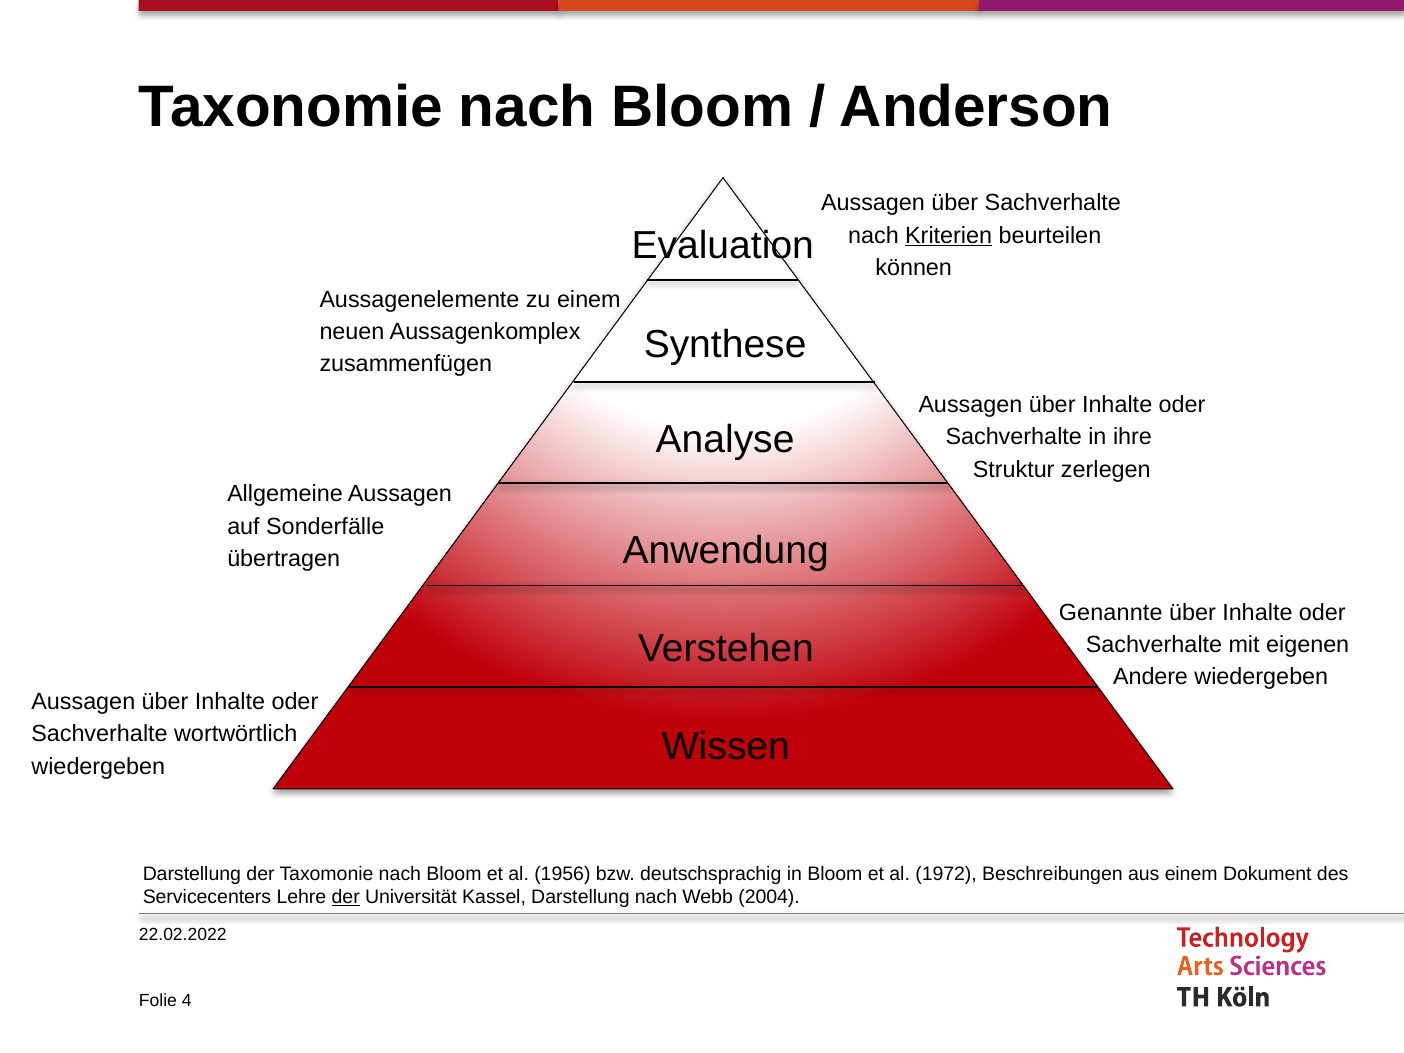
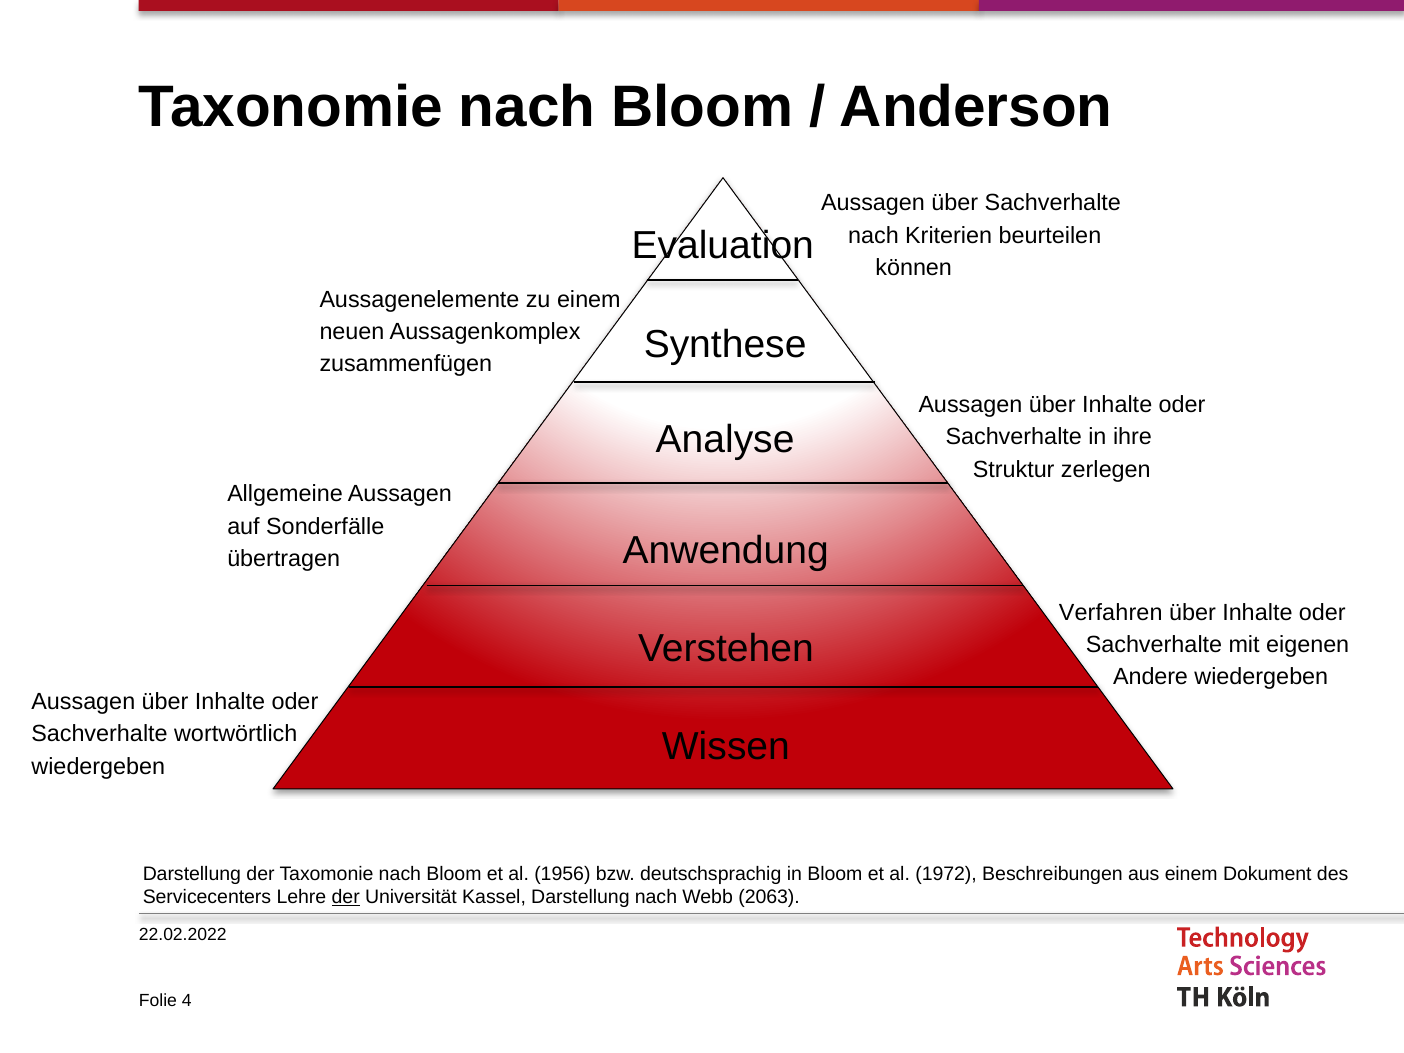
Kriterien underline: present -> none
Genannte: Genannte -> Verfahren
2004: 2004 -> 2063
